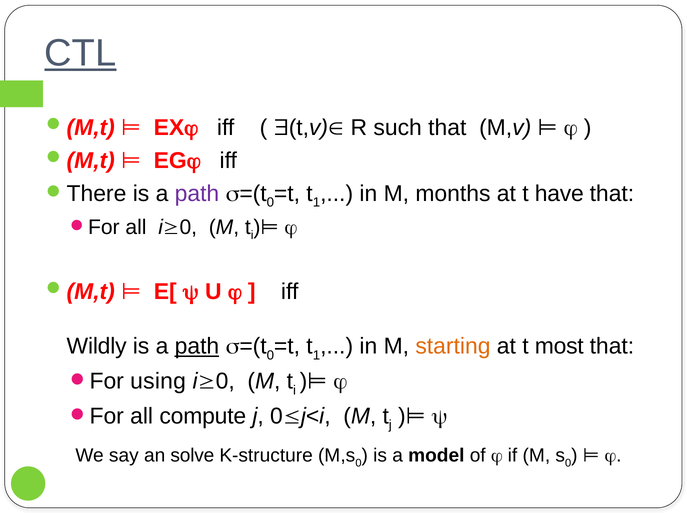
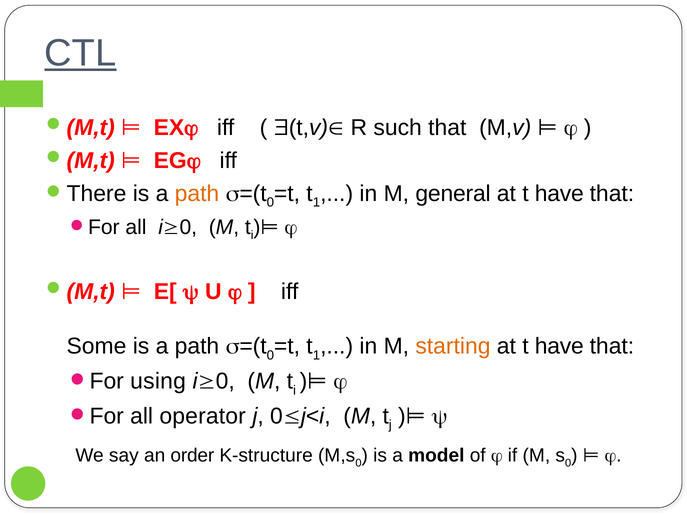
path at (197, 194) colour: purple -> orange
months: months -> general
Wildly: Wildly -> Some
path at (197, 347) underline: present -> none
most at (559, 347): most -> have
compute: compute -> operator
solve: solve -> order
